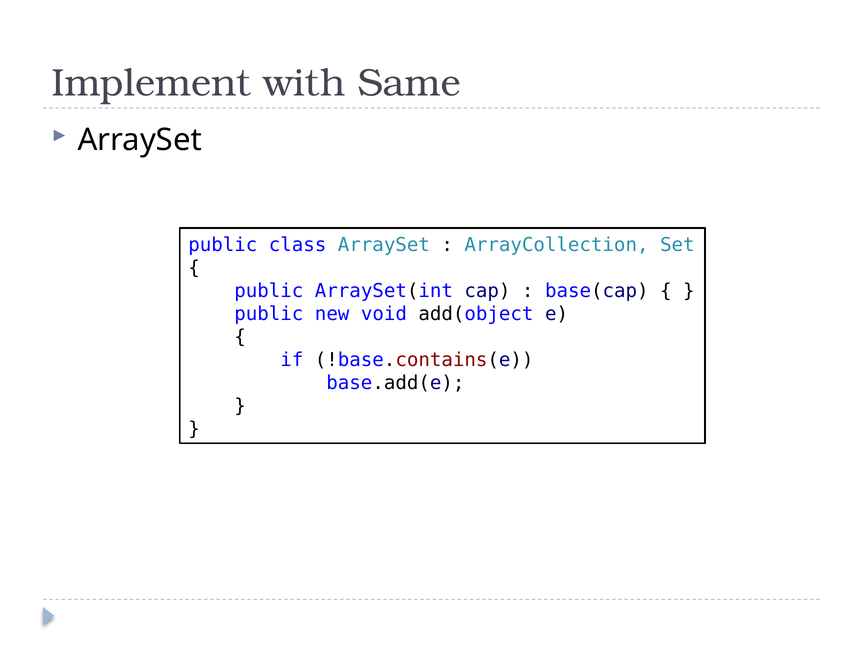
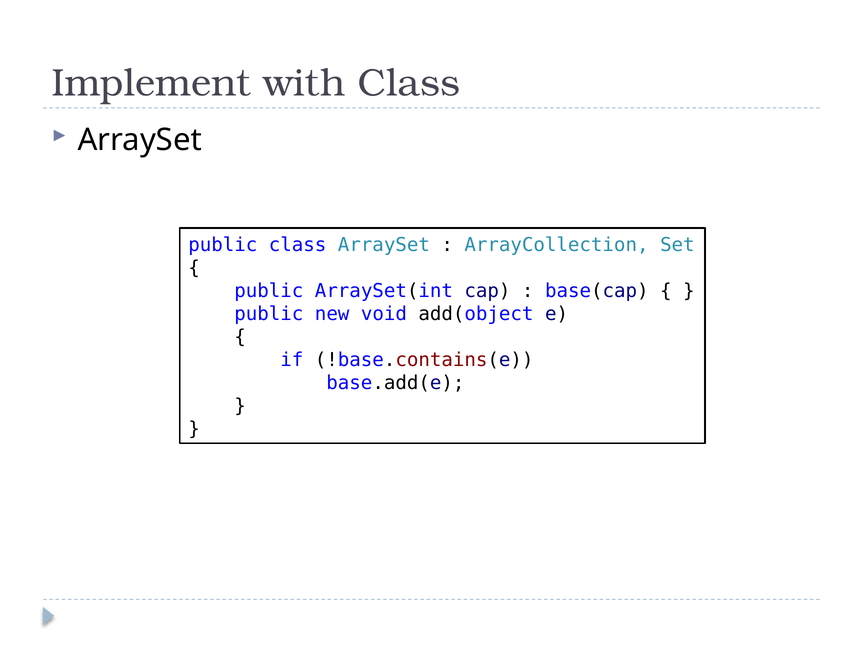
with Same: Same -> Class
